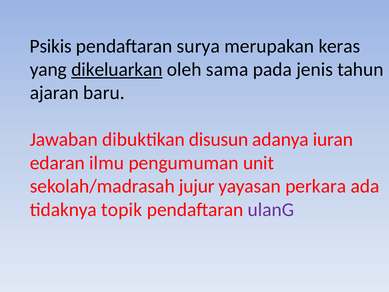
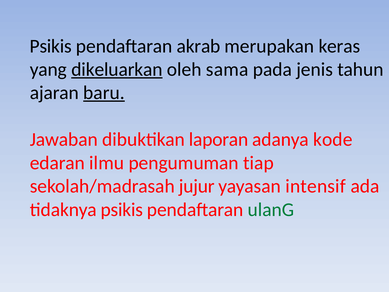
surya: surya -> akrab
baru underline: none -> present
disusun: disusun -> laporan
iuran: iuran -> kode
unit: unit -> tiap
perkara: perkara -> intensif
tidaknya topik: topik -> psikis
ulanG colour: purple -> green
